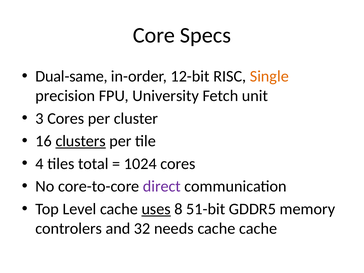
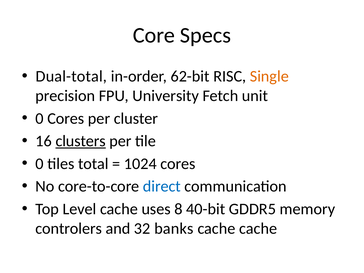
Dual-same: Dual-same -> Dual-total
12-bit: 12-bit -> 62-bit
3 at (40, 118): 3 -> 0
4 at (40, 164): 4 -> 0
direct colour: purple -> blue
uses underline: present -> none
51-bit: 51-bit -> 40-bit
needs: needs -> banks
